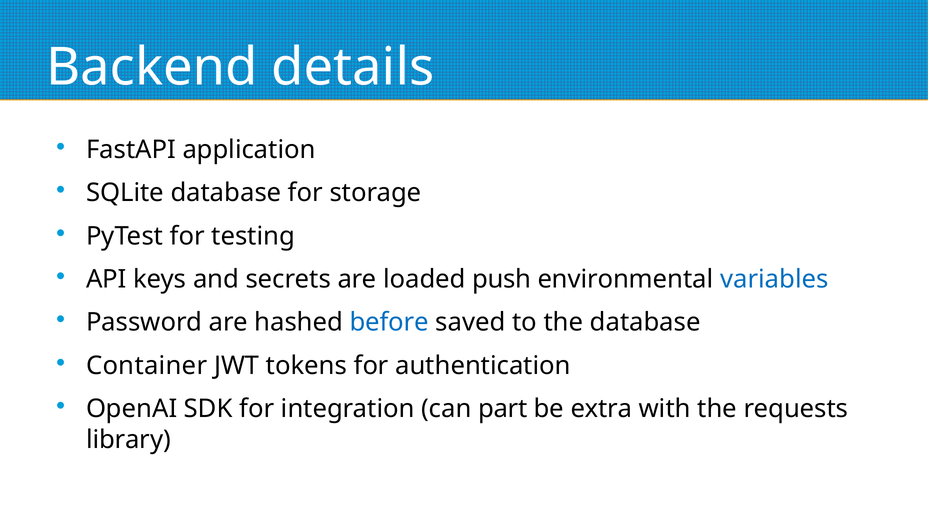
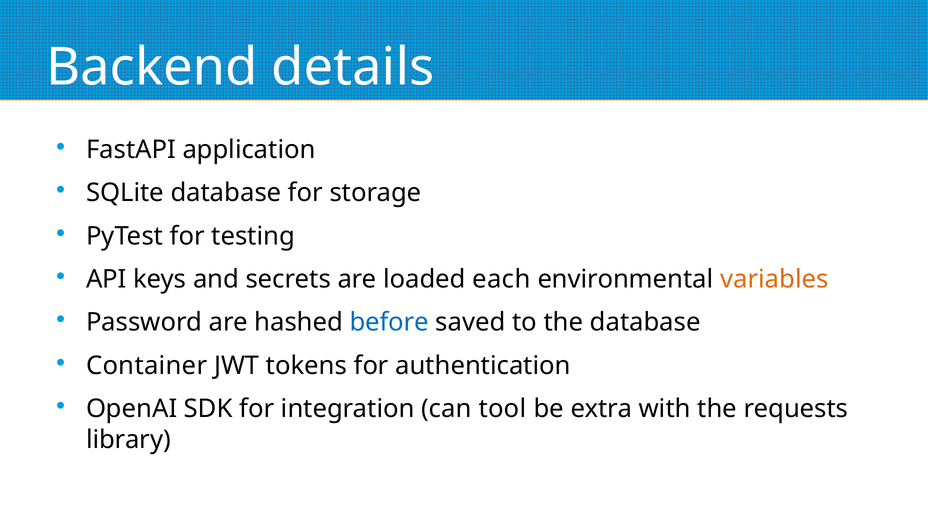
push: push -> each
variables colour: blue -> orange
part: part -> tool
